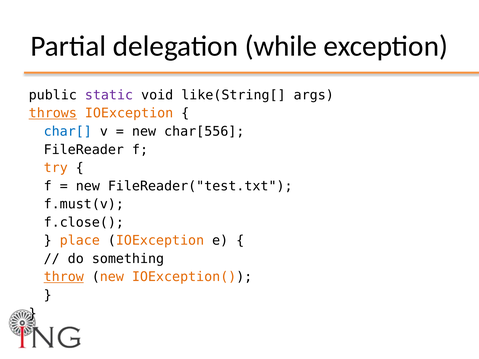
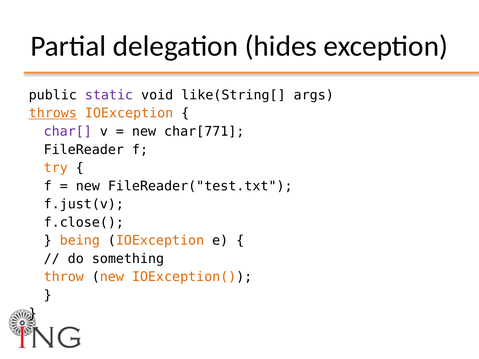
while: while -> hides
char[ colour: blue -> purple
char[556: char[556 -> char[771
f.must(v: f.must(v -> f.just(v
place: place -> being
throw underline: present -> none
